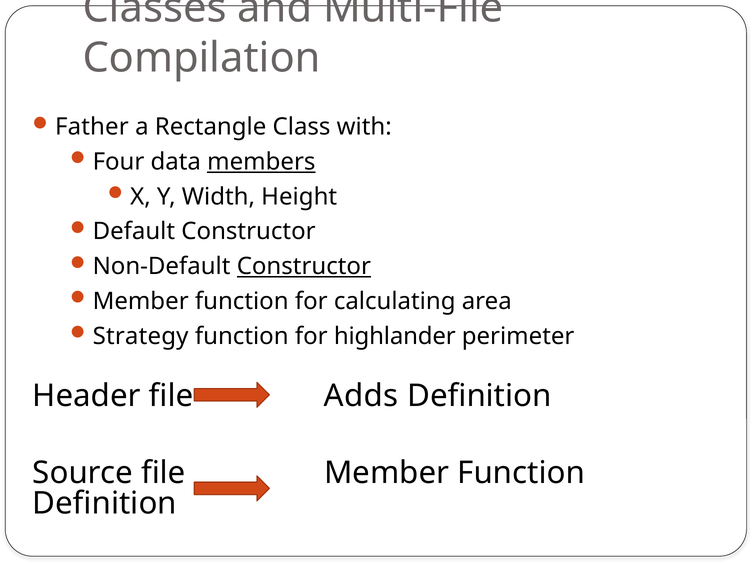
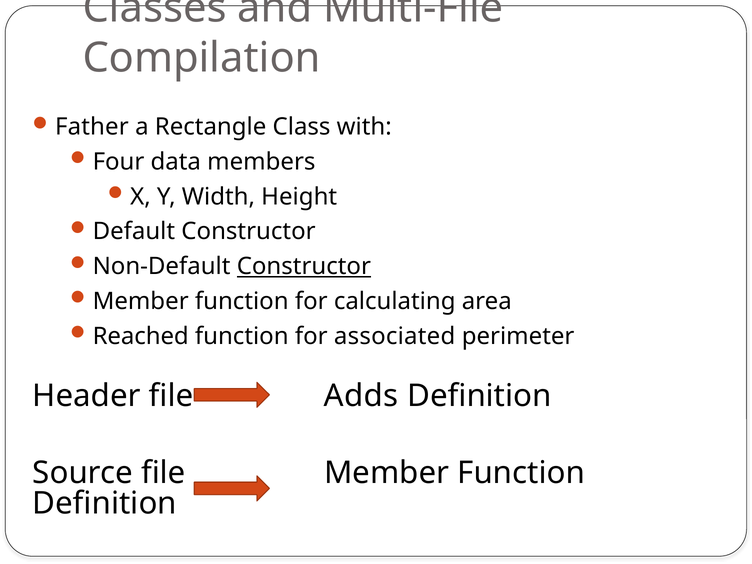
members underline: present -> none
Strategy: Strategy -> Reached
highlander: highlander -> associated
